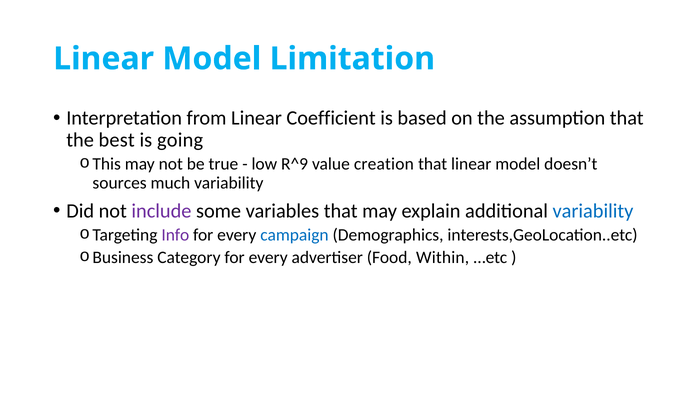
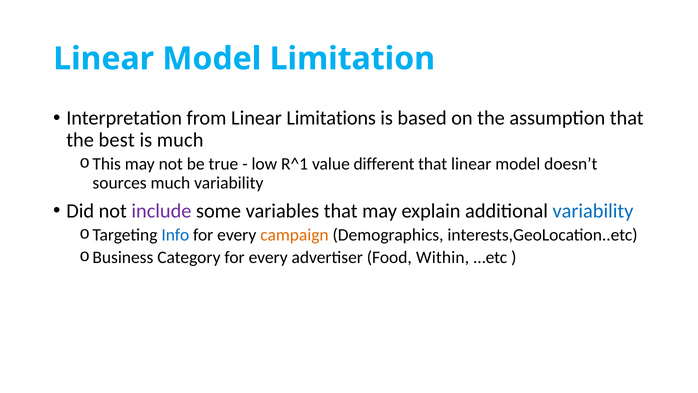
Coefficient: Coefficient -> Limitations
is going: going -> much
R^9: R^9 -> R^1
creation: creation -> different
Info colour: purple -> blue
campaign colour: blue -> orange
